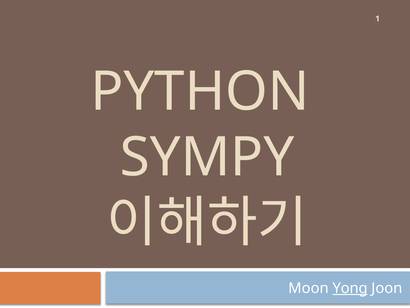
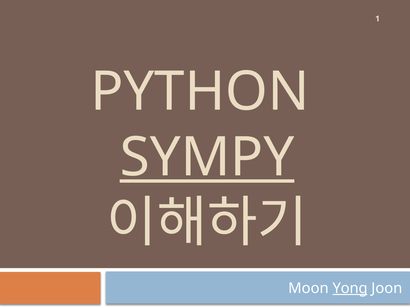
SYMPY underline: none -> present
